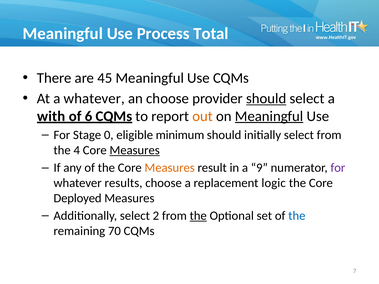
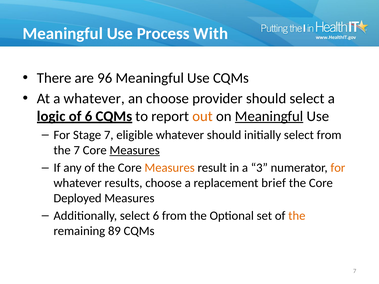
Total: Total -> With
45: 45 -> 96
should at (266, 99) underline: present -> none
with: with -> logic
Stage 0: 0 -> 7
eligible minimum: minimum -> whatever
the 4: 4 -> 7
9: 9 -> 3
for at (338, 168) colour: purple -> orange
logic: logic -> brief
select 2: 2 -> 6
the at (198, 216) underline: present -> none
the at (297, 216) colour: blue -> orange
70: 70 -> 89
